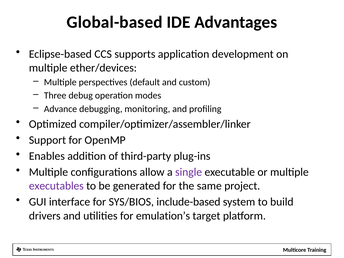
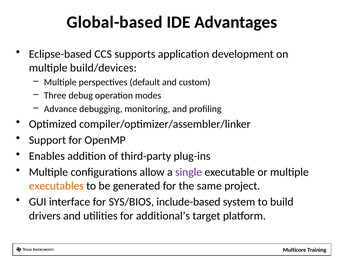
ether/devices: ether/devices -> build/devices
executables colour: purple -> orange
emulation’s: emulation’s -> additional’s
